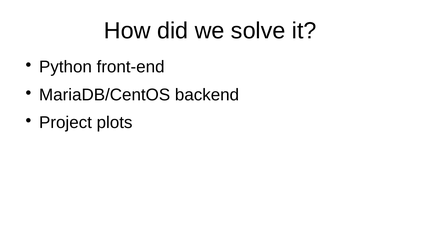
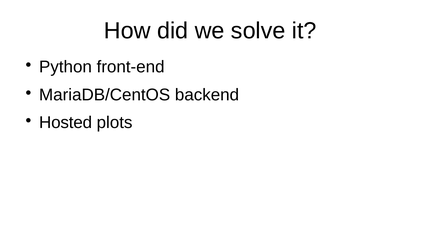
Project: Project -> Hosted
